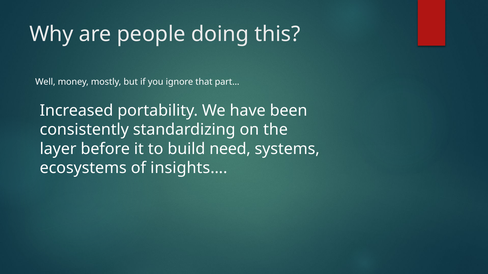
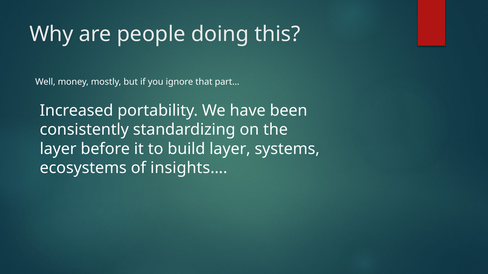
build need: need -> layer
